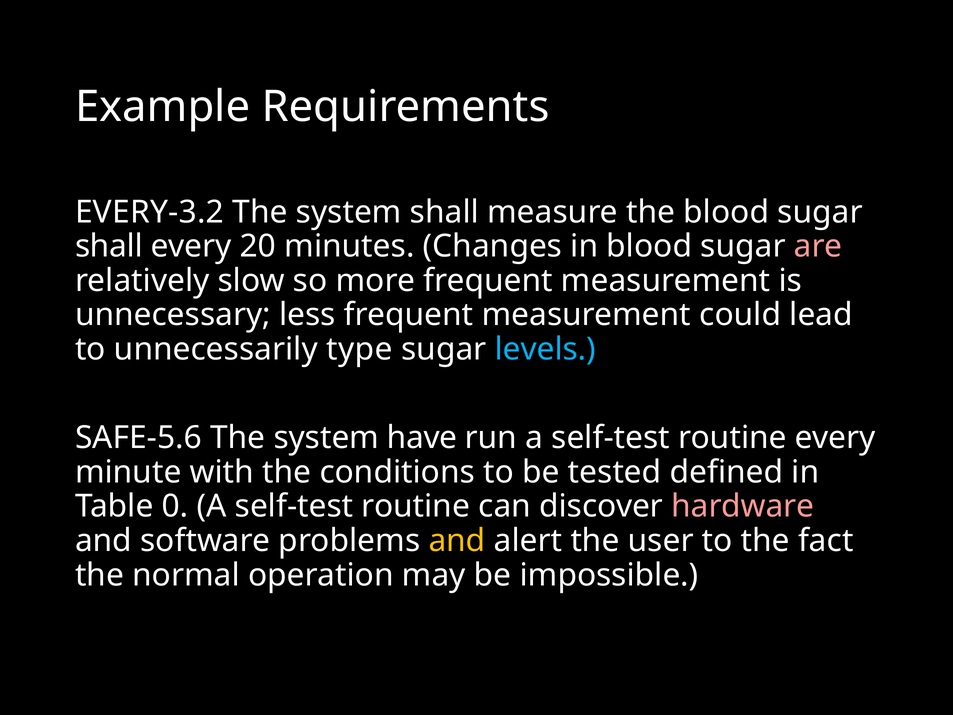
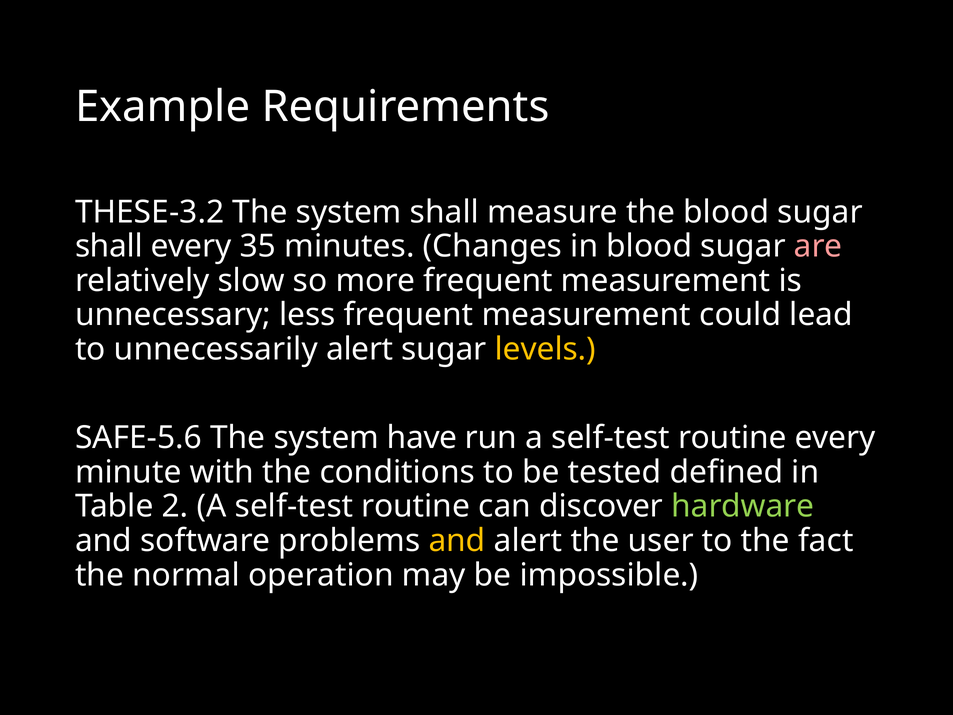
EVERY-3.2: EVERY-3.2 -> THESE-3.2
20: 20 -> 35
unnecessarily type: type -> alert
levels colour: light blue -> yellow
0: 0 -> 2
hardware colour: pink -> light green
